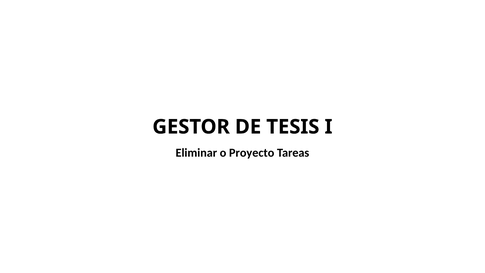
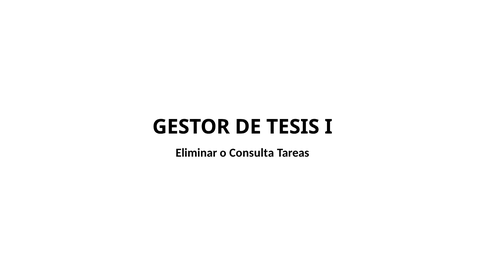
Proyecto: Proyecto -> Consulta
